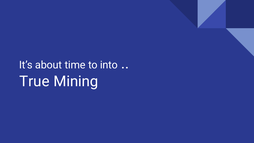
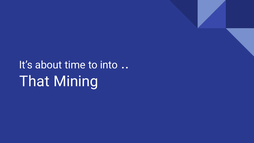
True: True -> That
